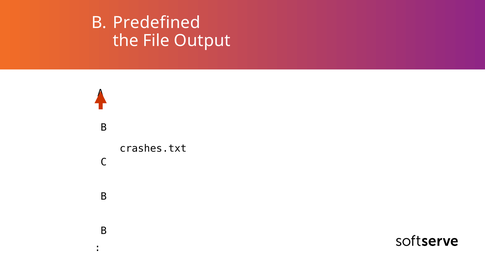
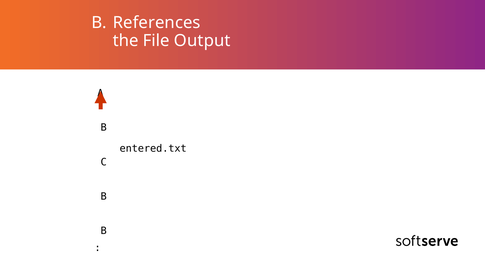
Predefined: Predefined -> References
crashes.txt: crashes.txt -> entered.txt
